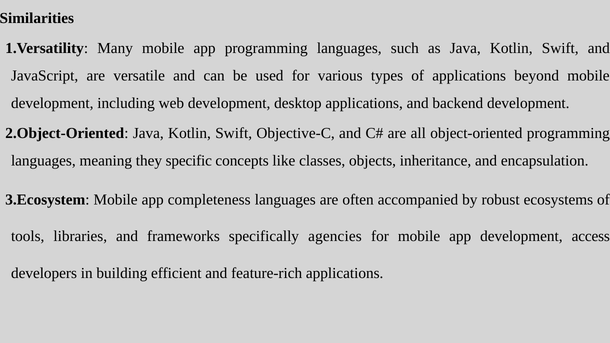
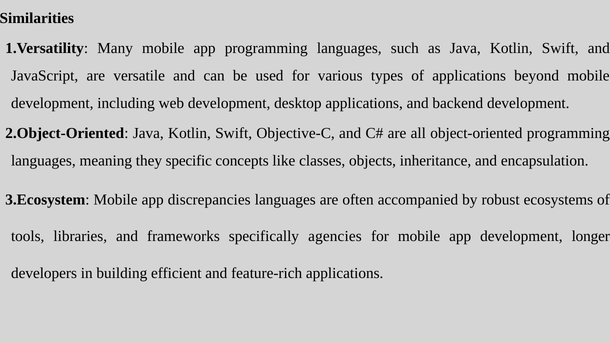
completeness: completeness -> discrepancies
access: access -> longer
